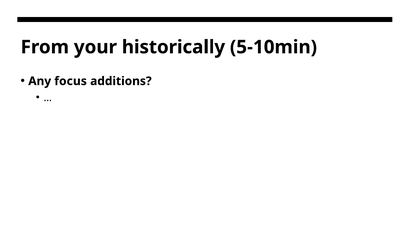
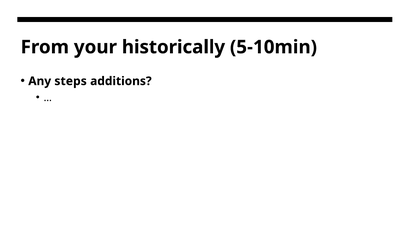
focus: focus -> steps
